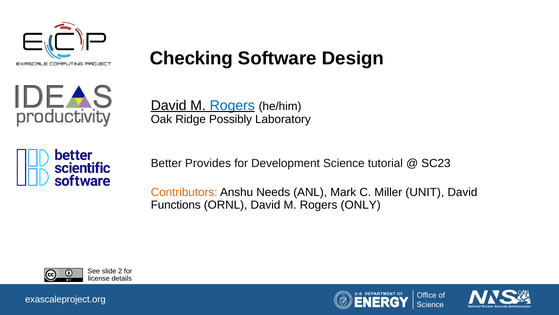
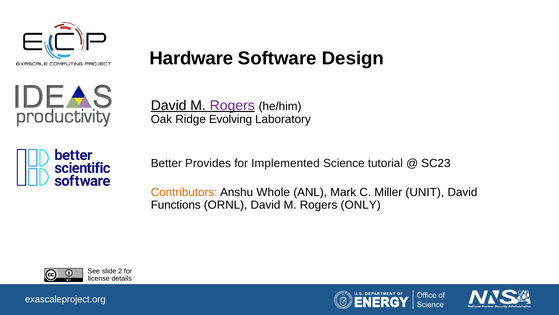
Checking: Checking -> Hardware
Rogers at (232, 105) colour: blue -> purple
Possibly: Possibly -> Evolving
Development: Development -> Implemented
Needs: Needs -> Whole
